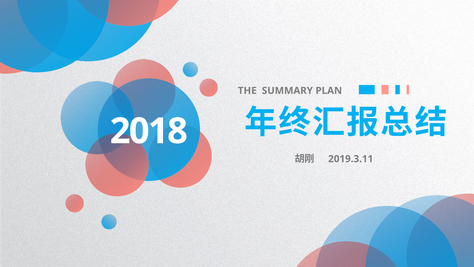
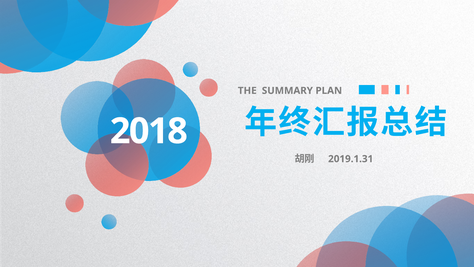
2019.3.11: 2019.3.11 -> 2019.1.31
